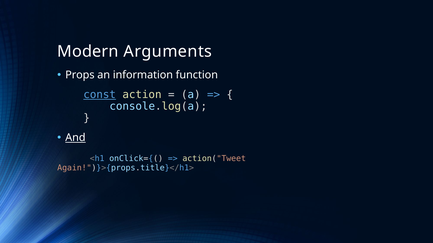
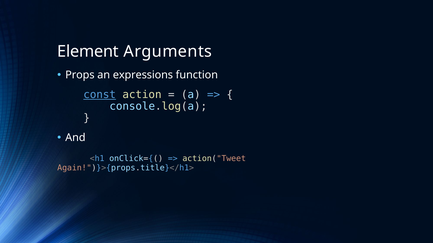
Modern: Modern -> Element
information: information -> expressions
And underline: present -> none
